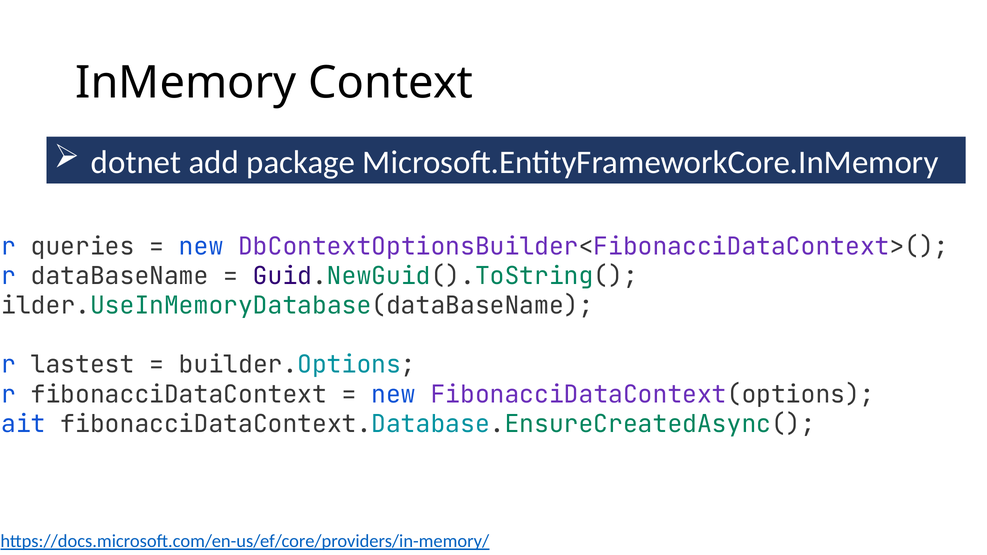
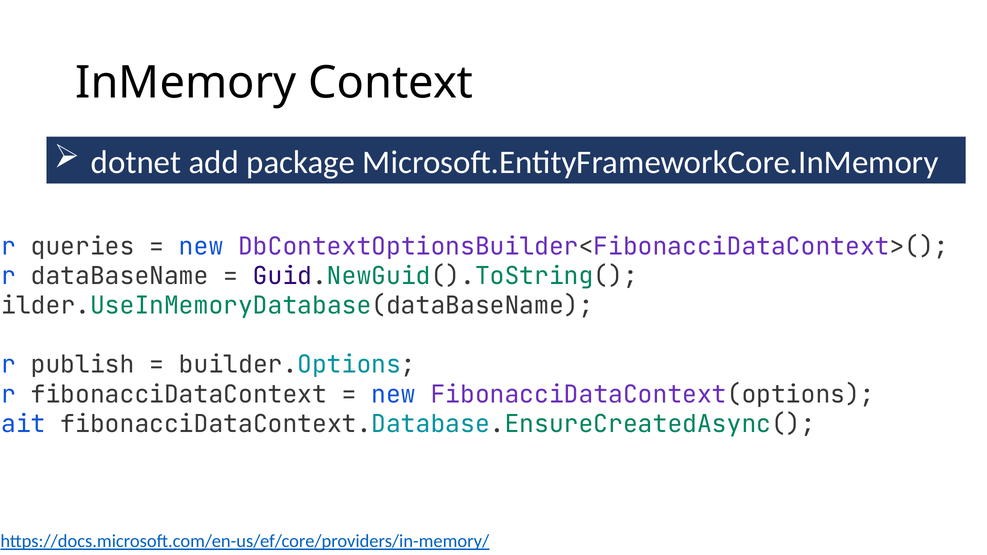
lastest: lastest -> publish
